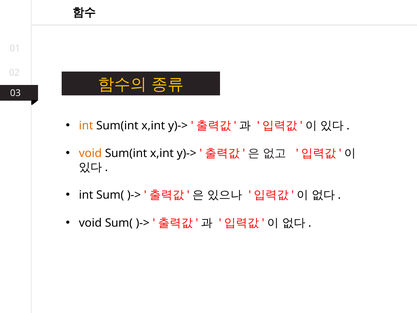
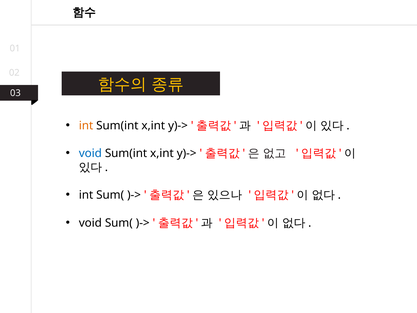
void at (90, 153) colour: orange -> blue
